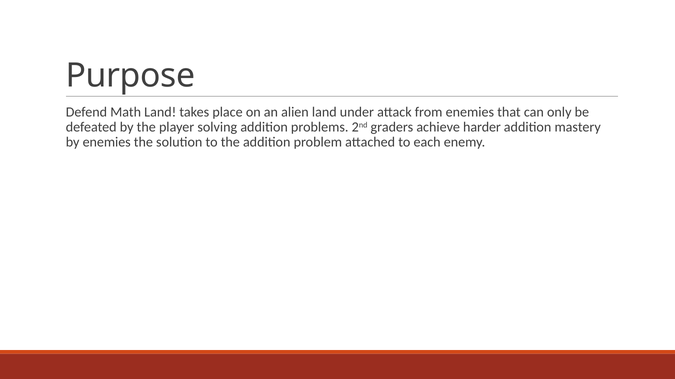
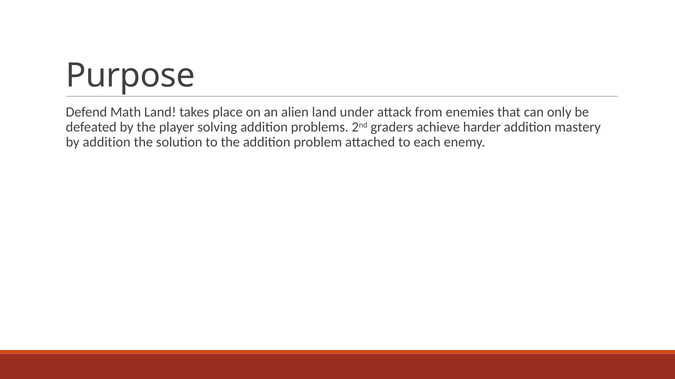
by enemies: enemies -> addition
